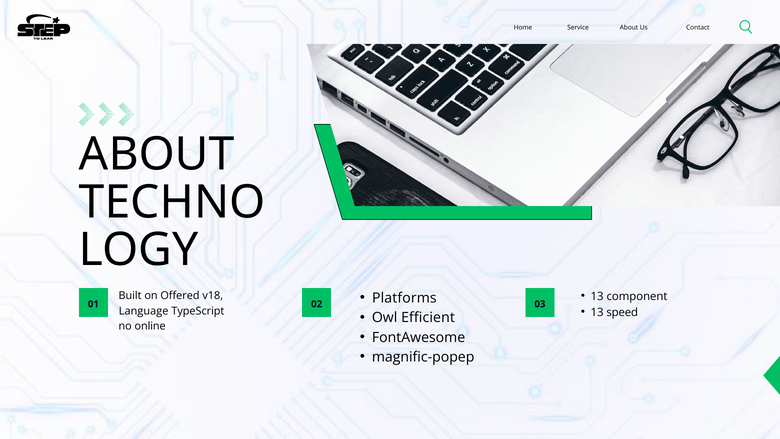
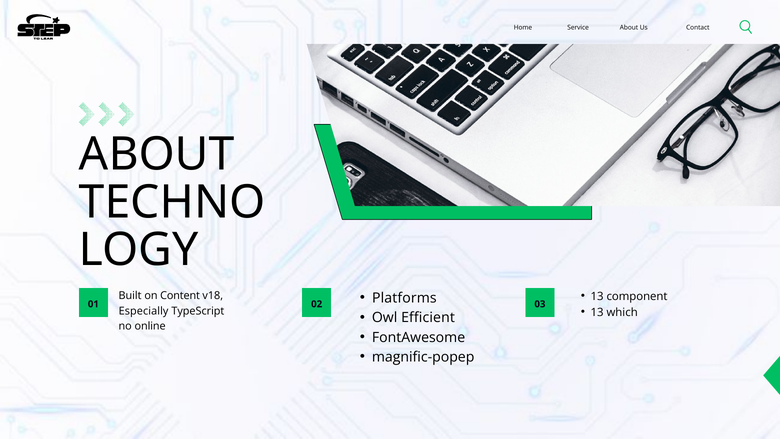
Offered: Offered -> Content
speed: speed -> which
Language: Language -> Especially
